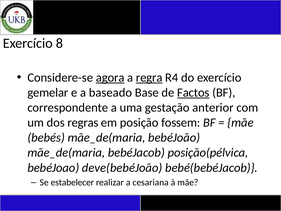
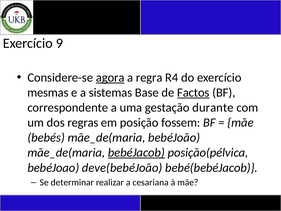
8: 8 -> 9
regra underline: present -> none
gemelar: gemelar -> mesmas
baseado: baseado -> sistemas
anterior: anterior -> durante
bebéJacob underline: none -> present
estabelecer: estabelecer -> determinar
